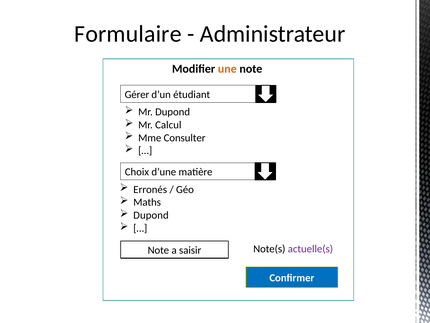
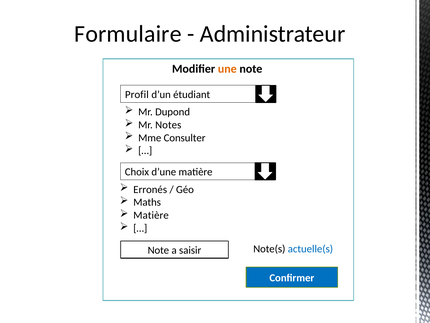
Gérer: Gérer -> Profil
Calcul: Calcul -> Notes
Dupond at (151, 215): Dupond -> Matière
actuelle(s colour: purple -> blue
